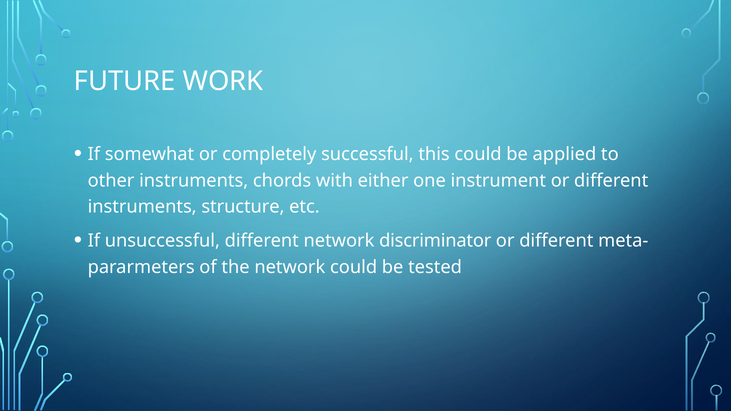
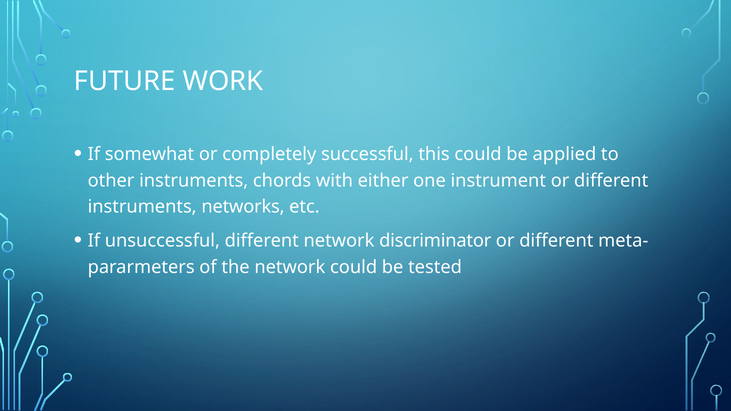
structure: structure -> networks
